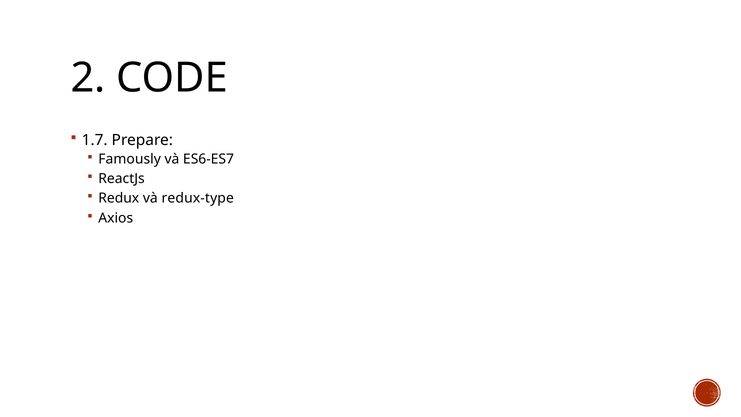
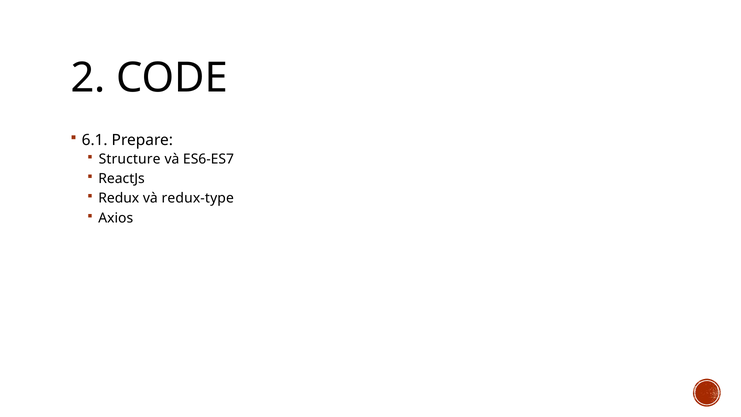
1.7: 1.7 -> 6.1
Famously: Famously -> Structure
